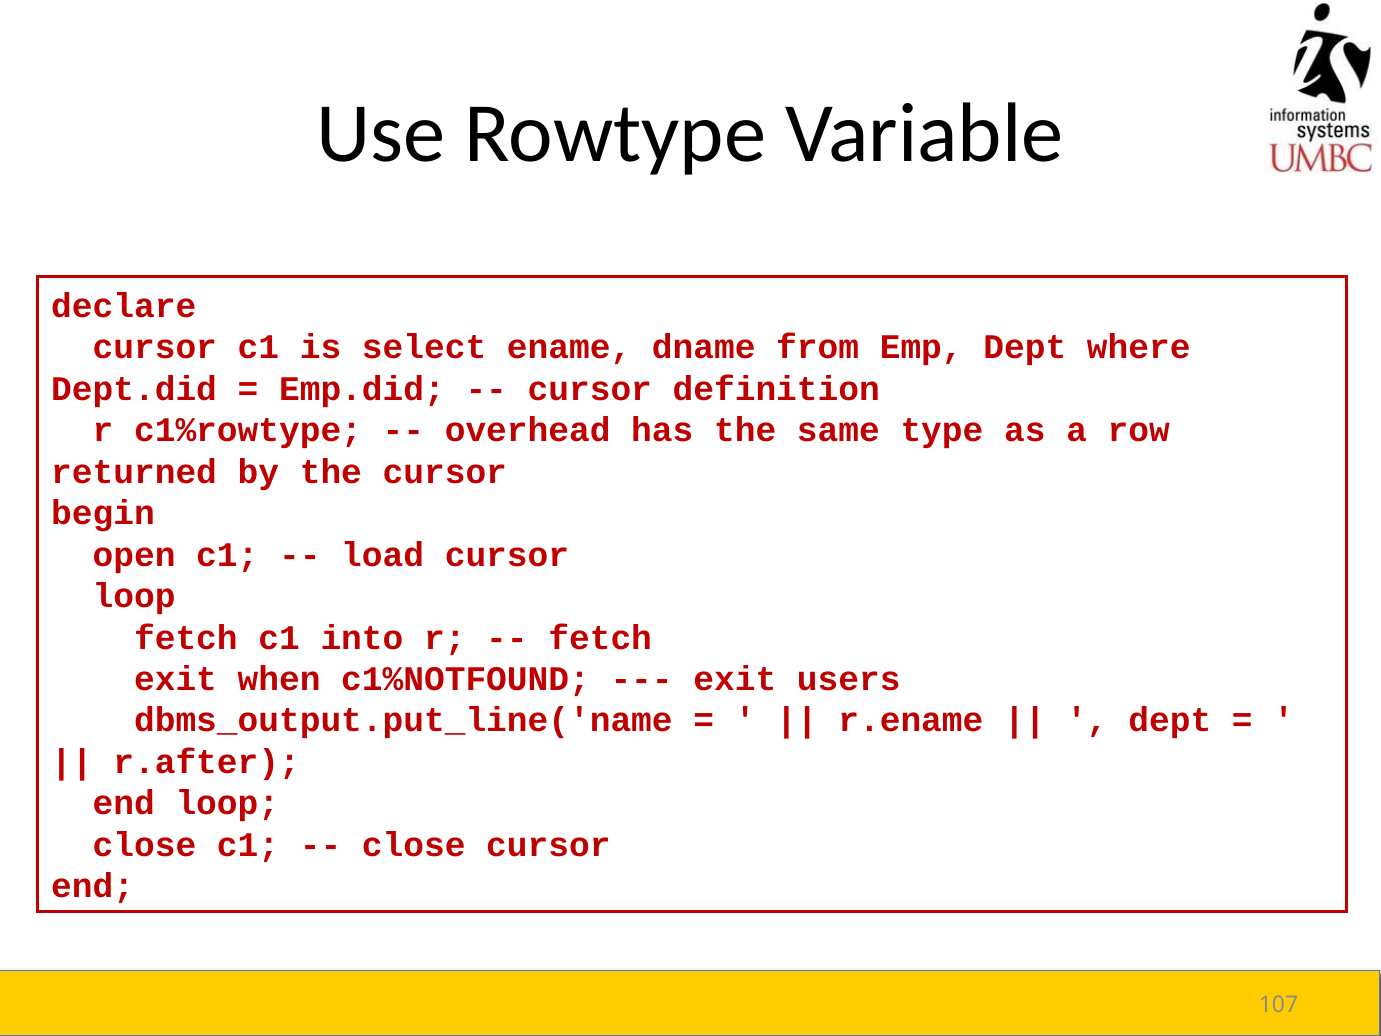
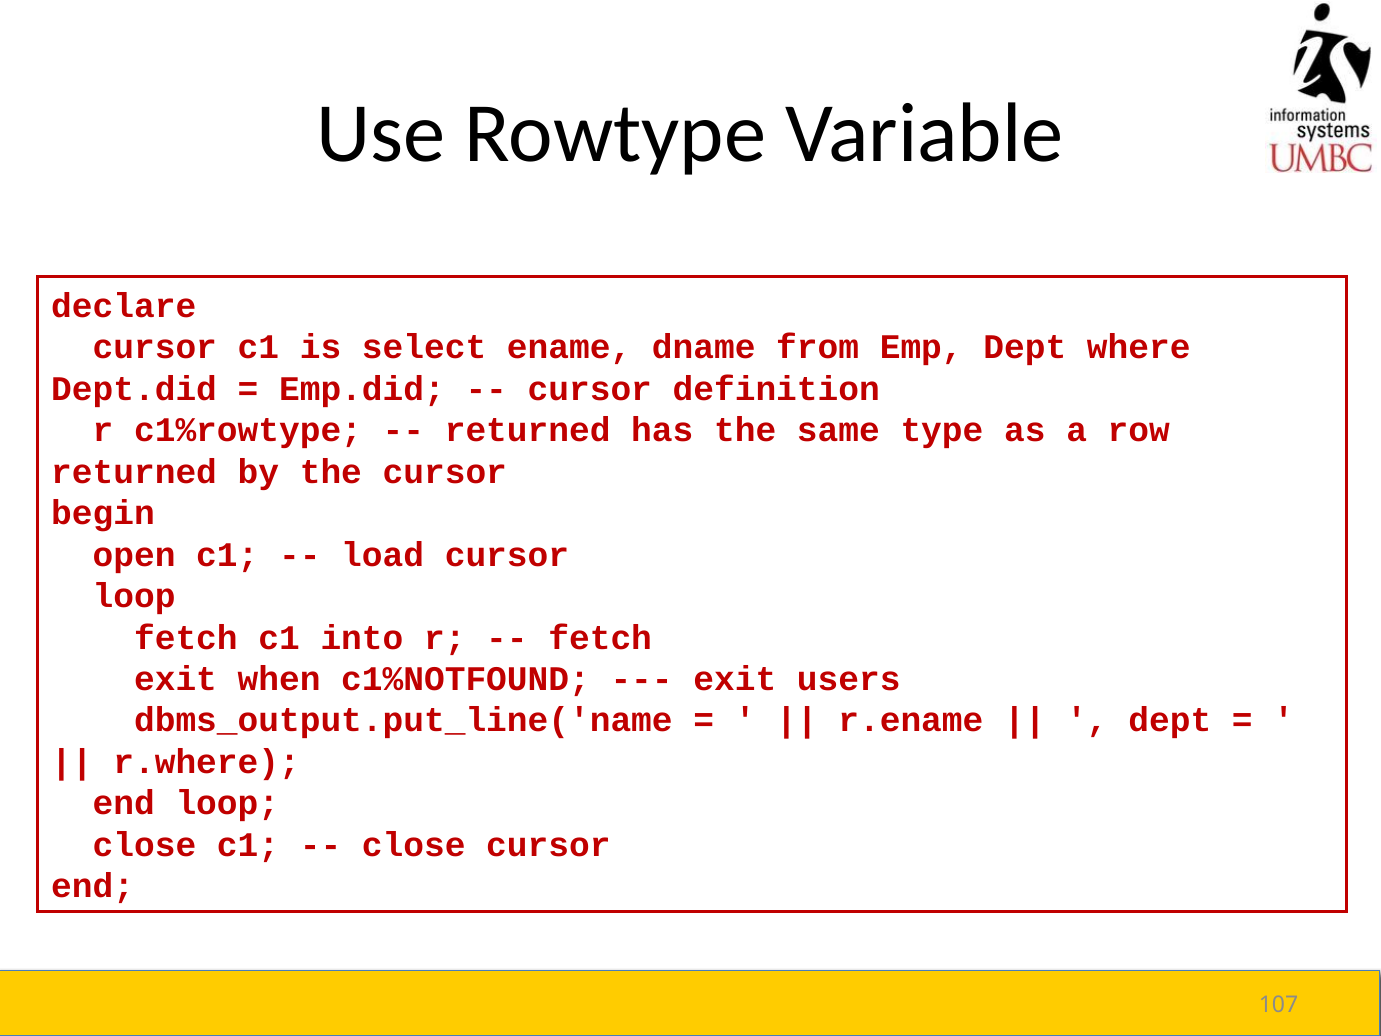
overhead at (528, 430): overhead -> returned
r.after: r.after -> r.where
